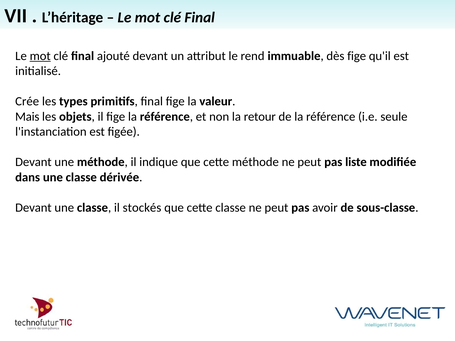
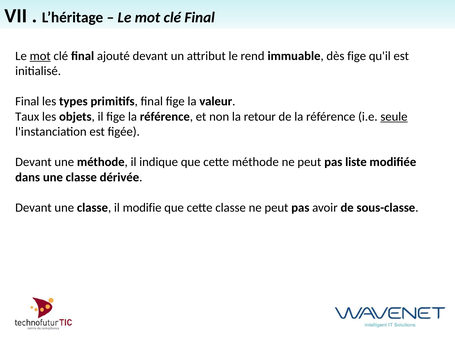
Crée at (27, 101): Crée -> Final
Mais: Mais -> Taux
seule underline: none -> present
stockés: stockés -> modifie
